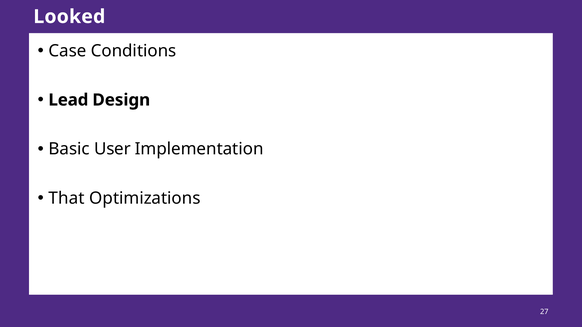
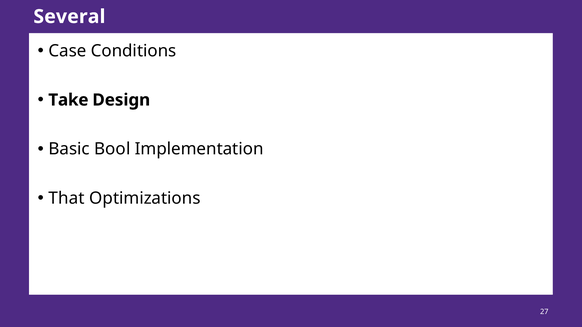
Looked: Looked -> Several
Lead: Lead -> Take
User: User -> Bool
